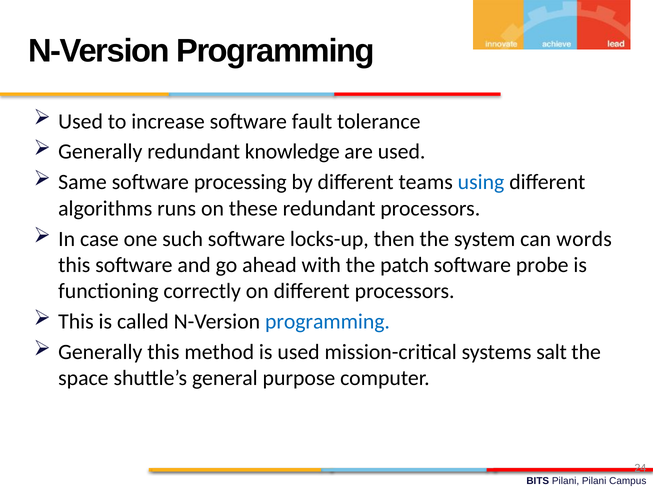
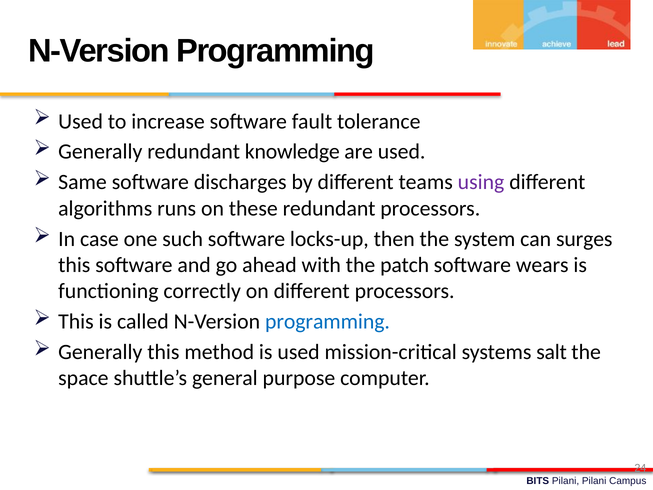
processing: processing -> discharges
using colour: blue -> purple
words: words -> surges
probe: probe -> wears
